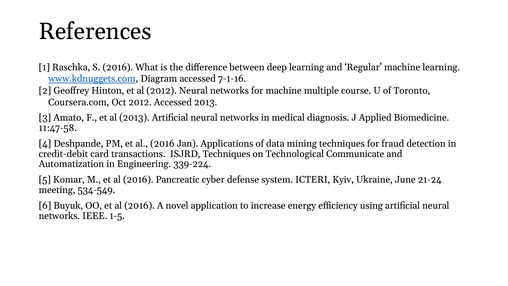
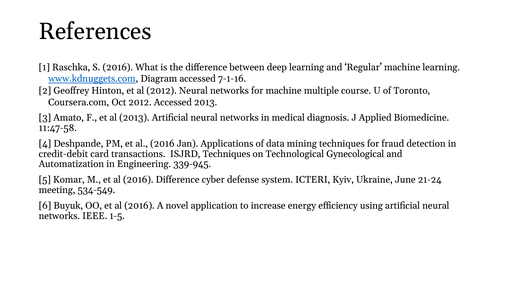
Communicate: Communicate -> Gynecological
339-224: 339-224 -> 339-945
2016 Pancreatic: Pancreatic -> Difference
